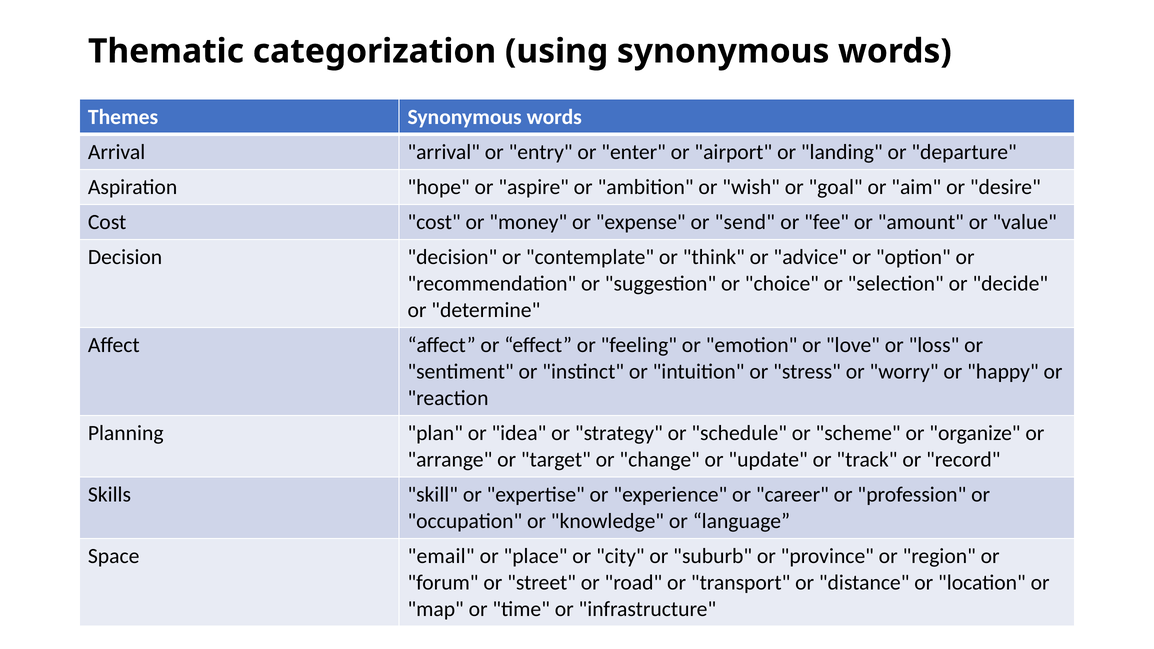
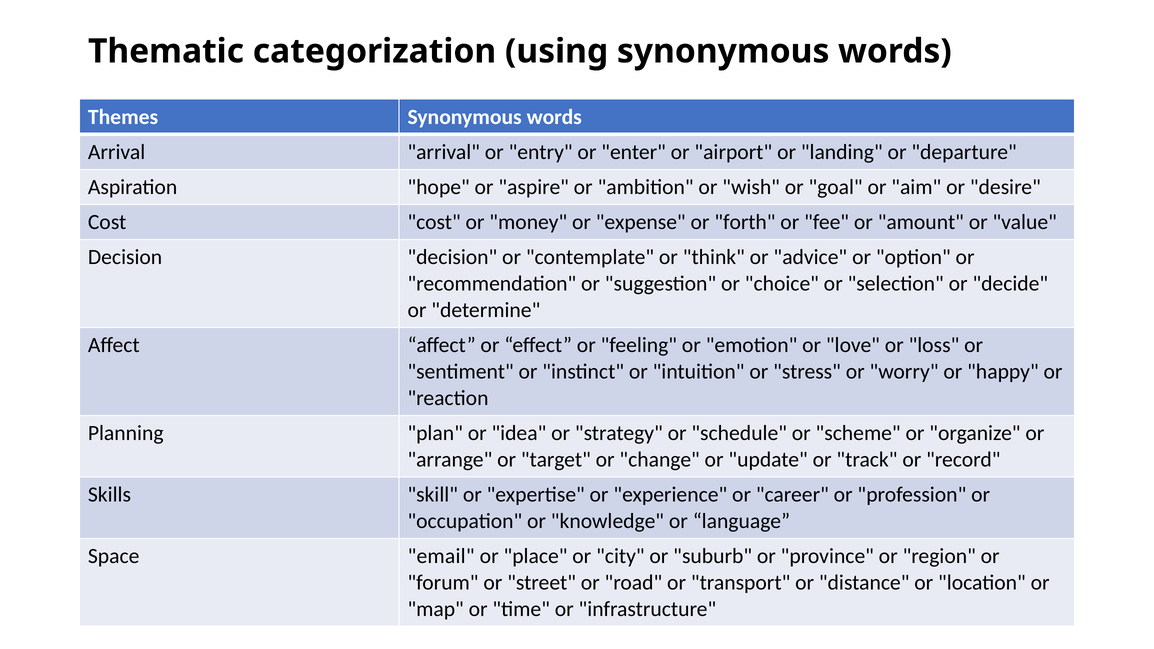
send: send -> forth
